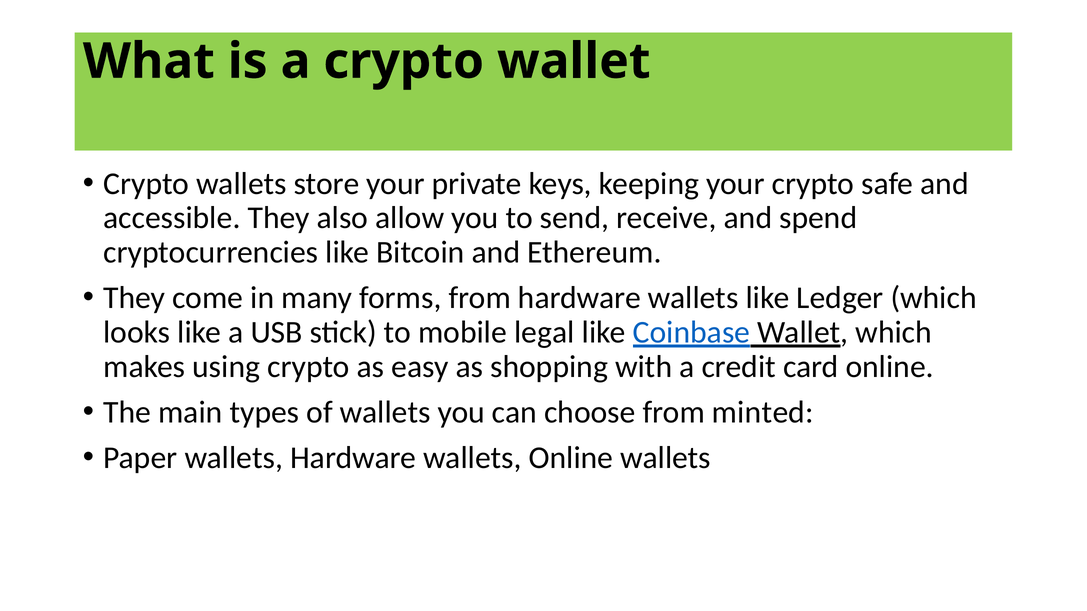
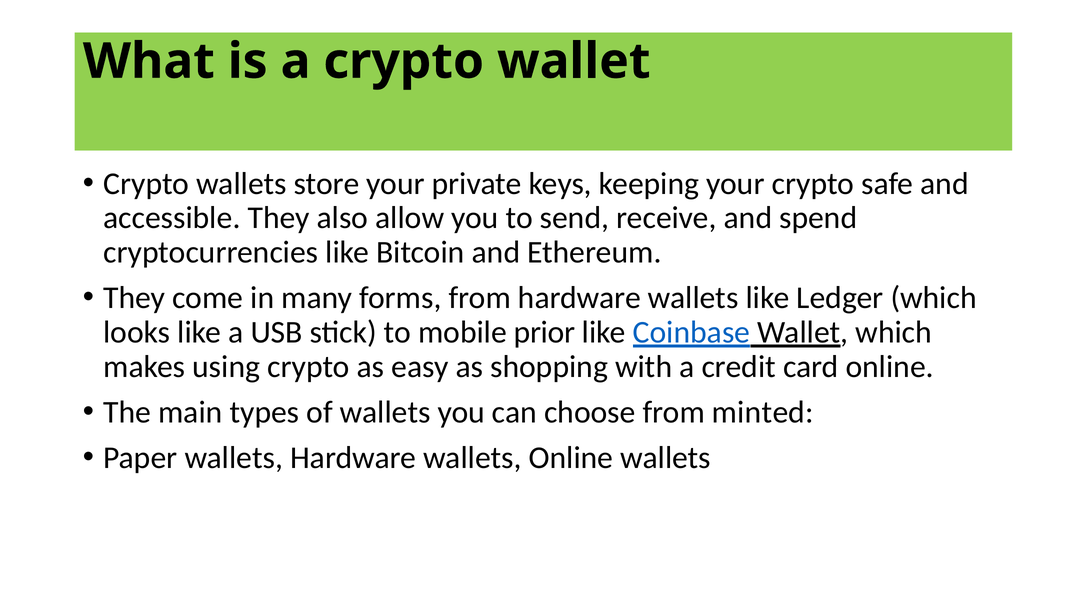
legal: legal -> prior
